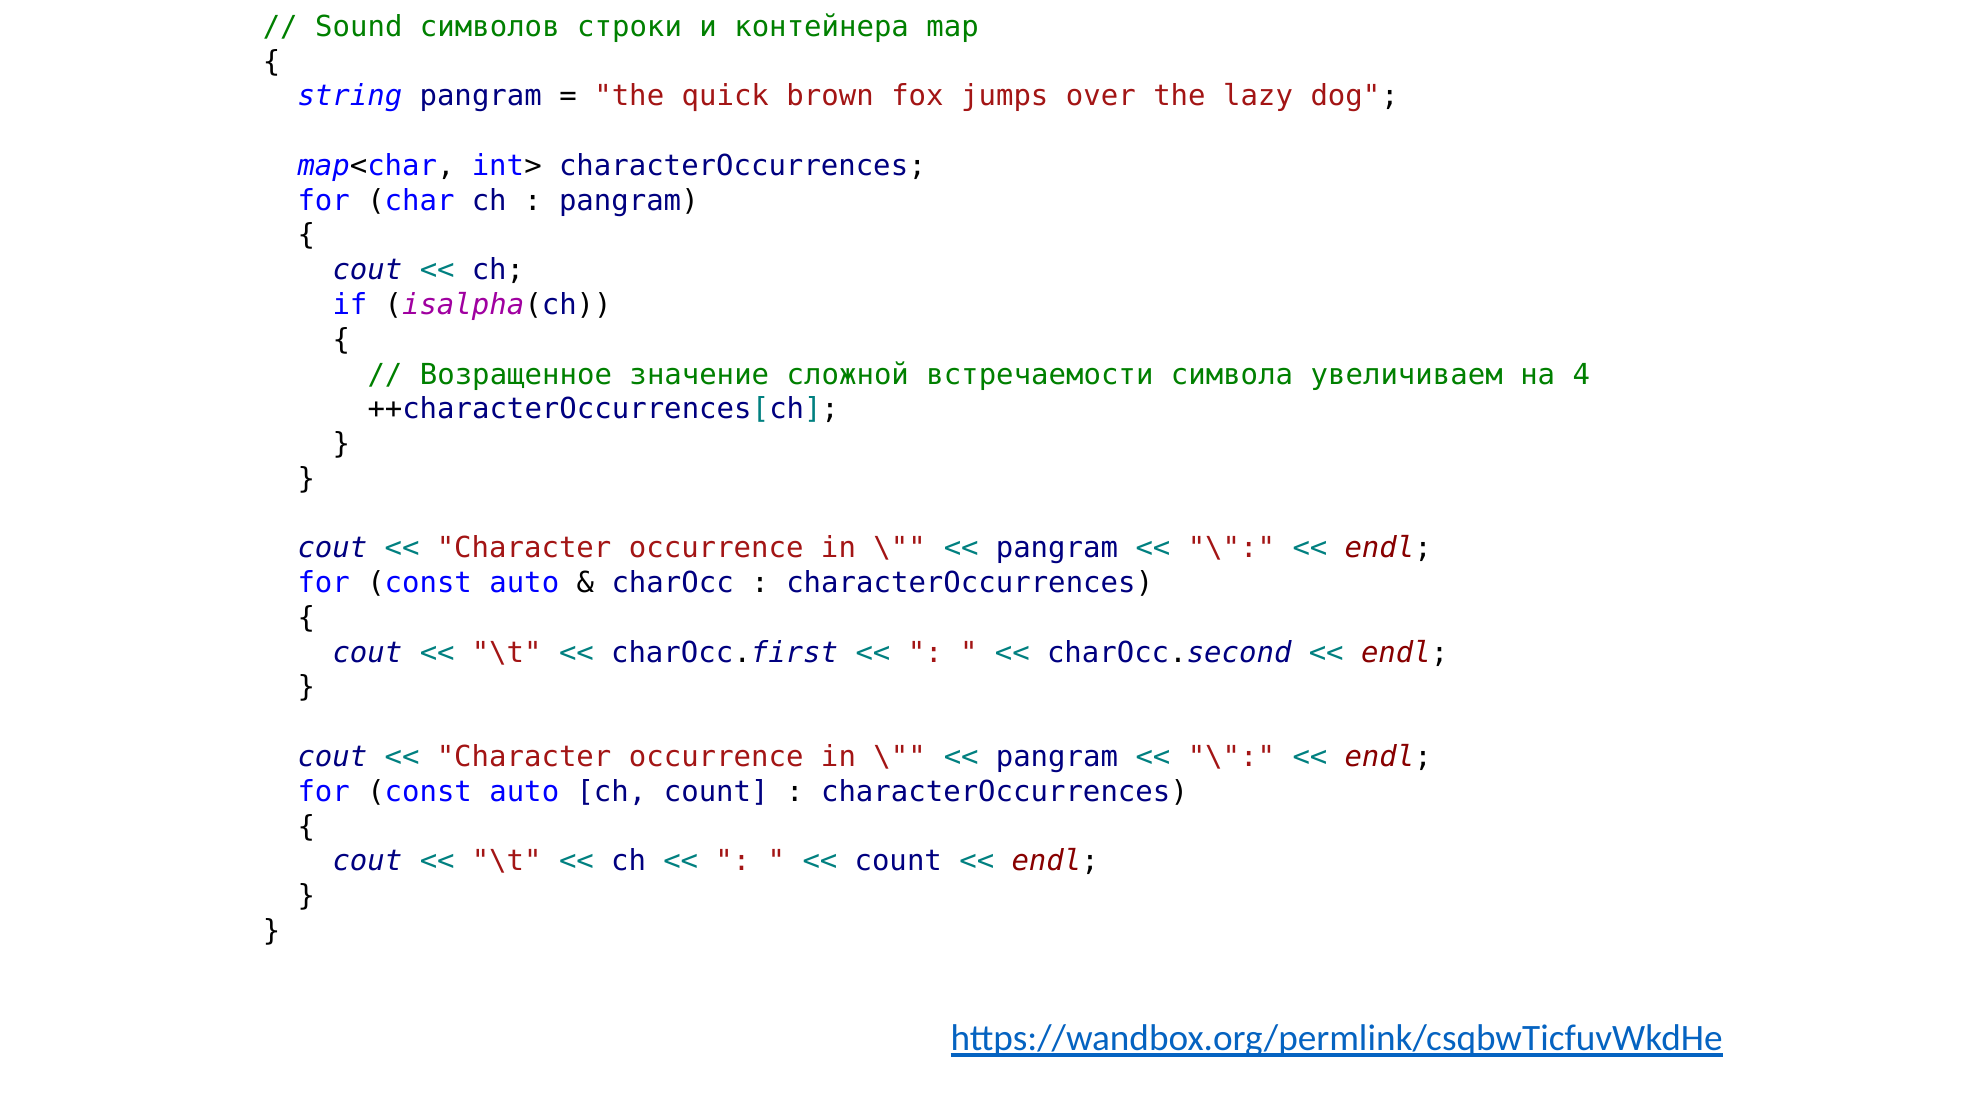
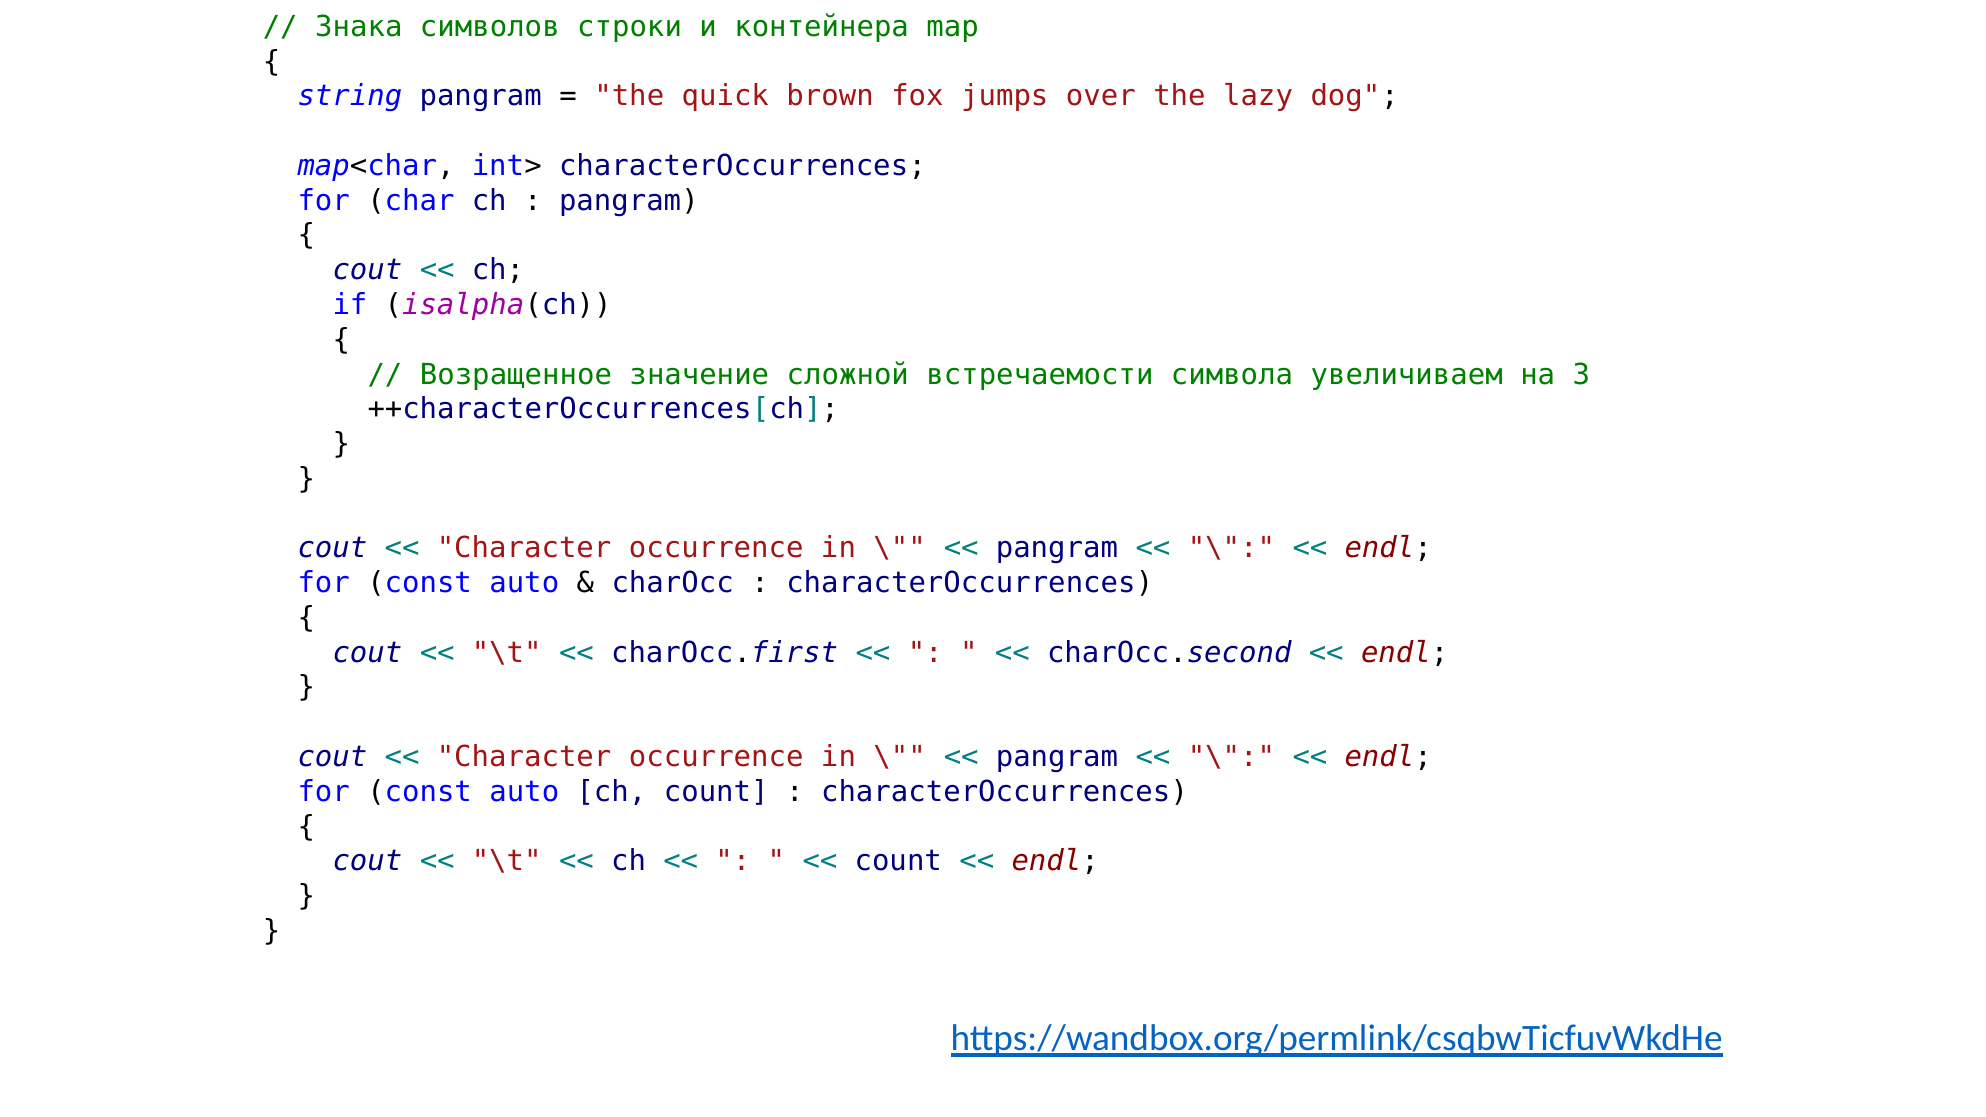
Sound: Sound -> Знака
4: 4 -> 3
